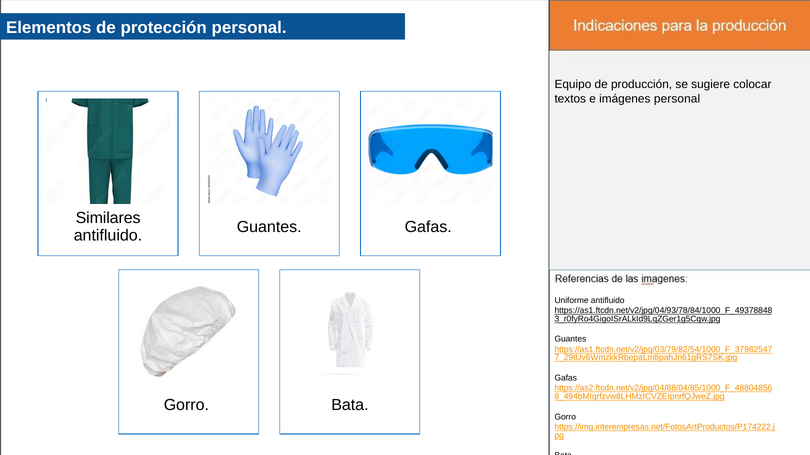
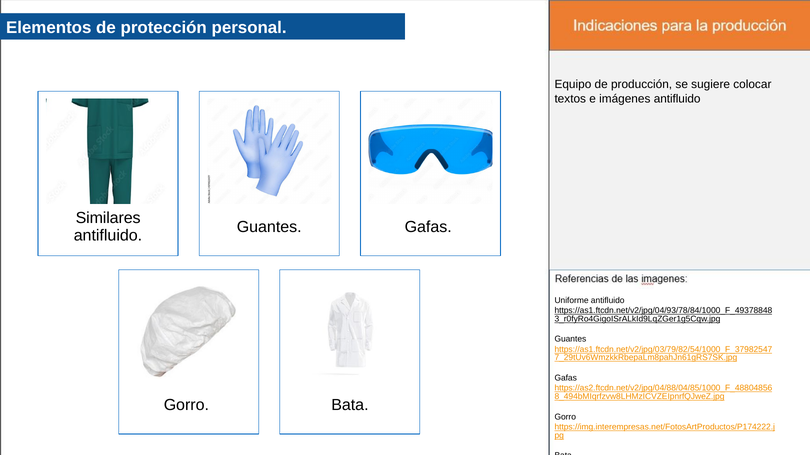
imágenes personal: personal -> antifluido
